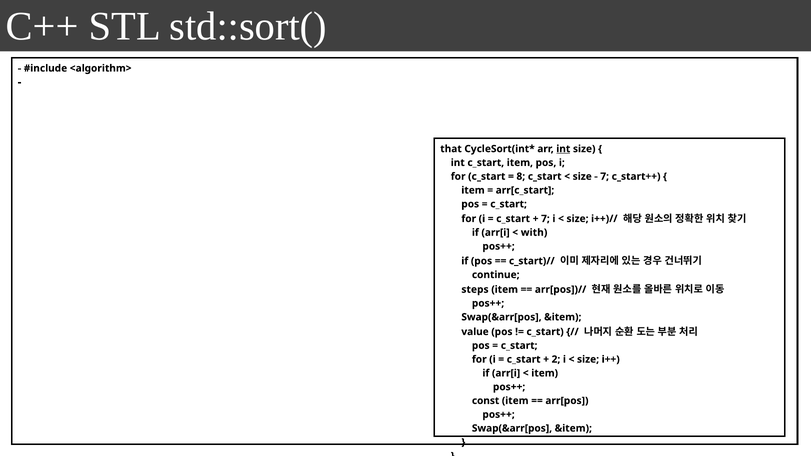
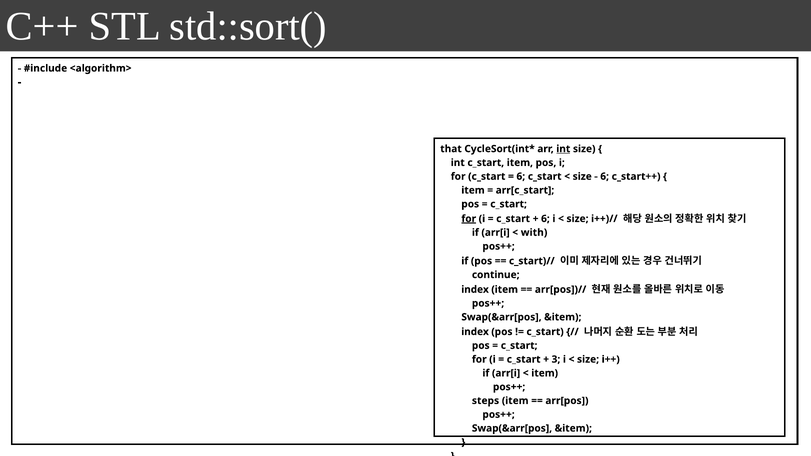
8 at (521, 176): 8 -> 6
7 at (605, 176): 7 -> 6
for at (469, 219) underline: none -> present
7 at (545, 219): 7 -> 6
steps at (475, 290): steps -> index
value at (475, 332): value -> index
2: 2 -> 3
const: const -> steps
